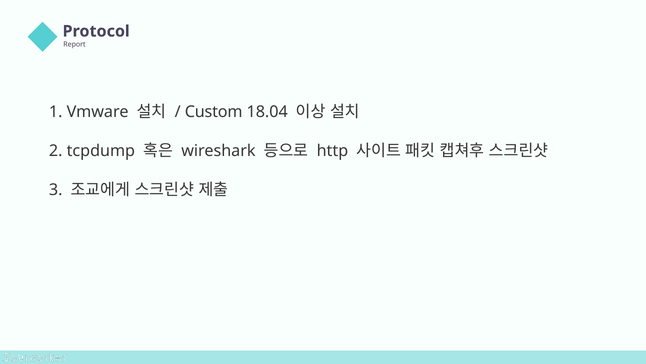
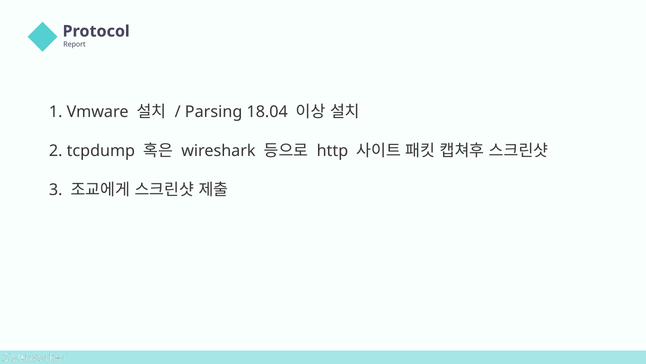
Custom: Custom -> Parsing
